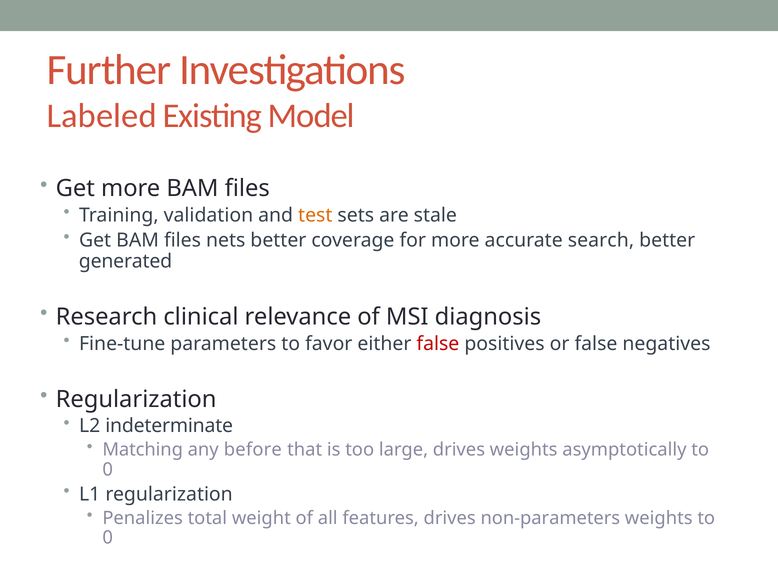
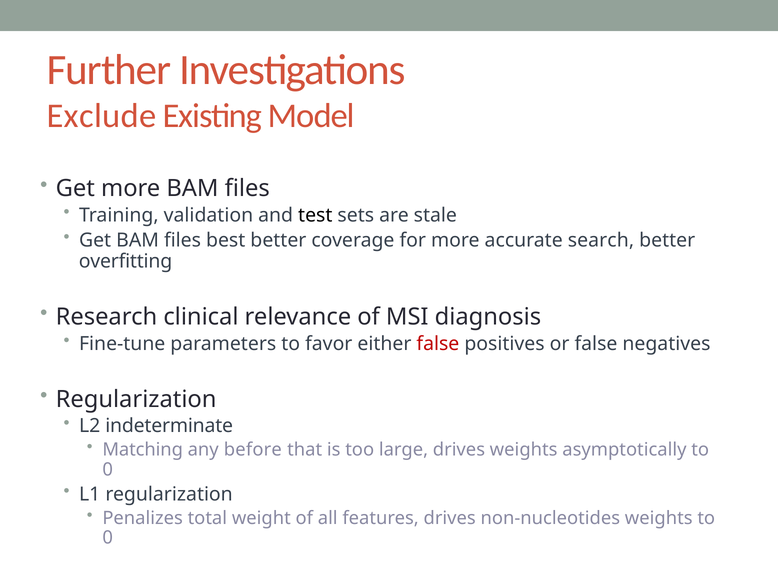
Labeled: Labeled -> Exclude
test colour: orange -> black
nets: nets -> best
generated: generated -> overfitting
non-parameters: non-parameters -> non-nucleotides
